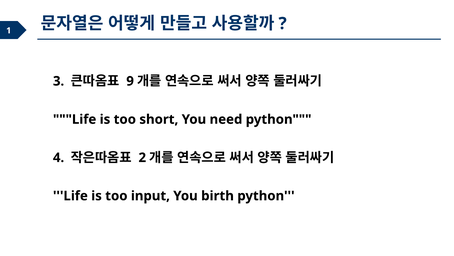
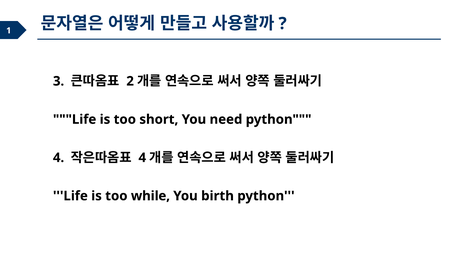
9: 9 -> 2
2 at (142, 157): 2 -> 4
input: input -> while
